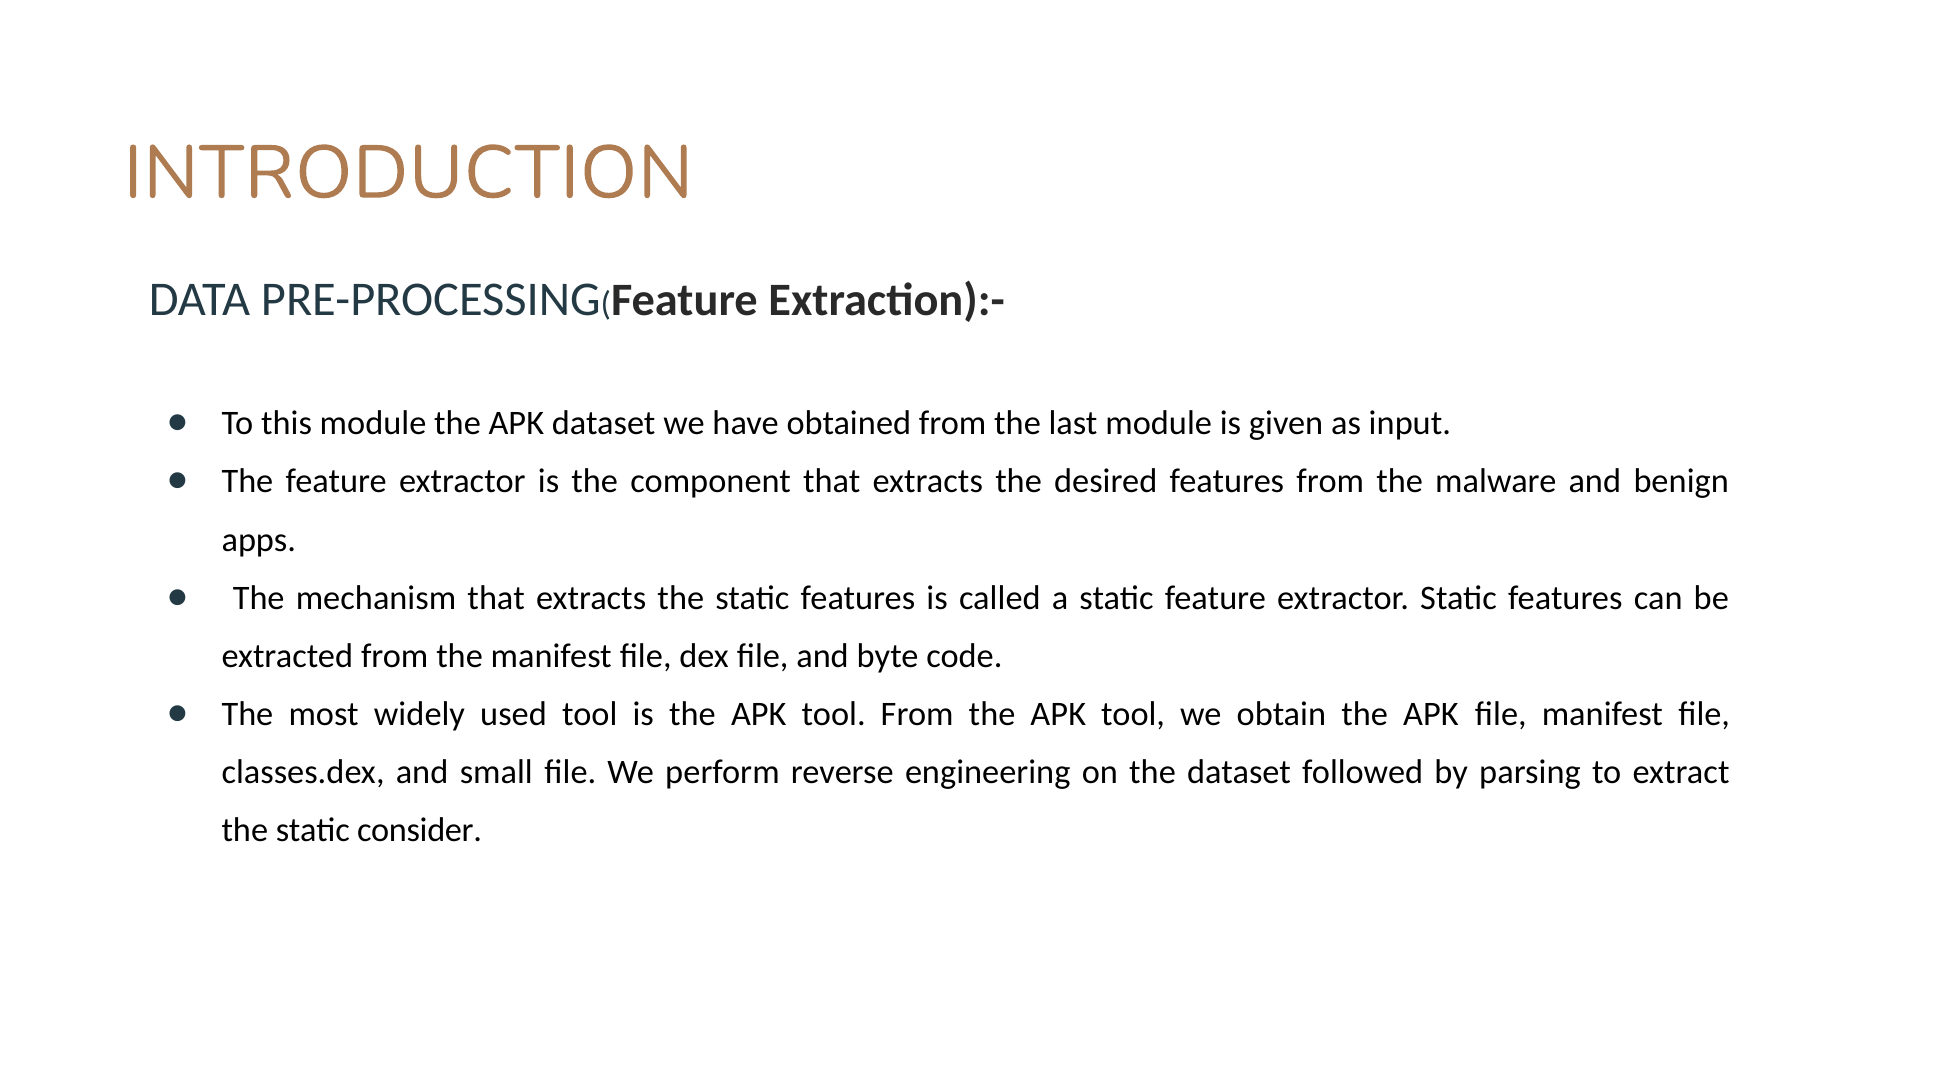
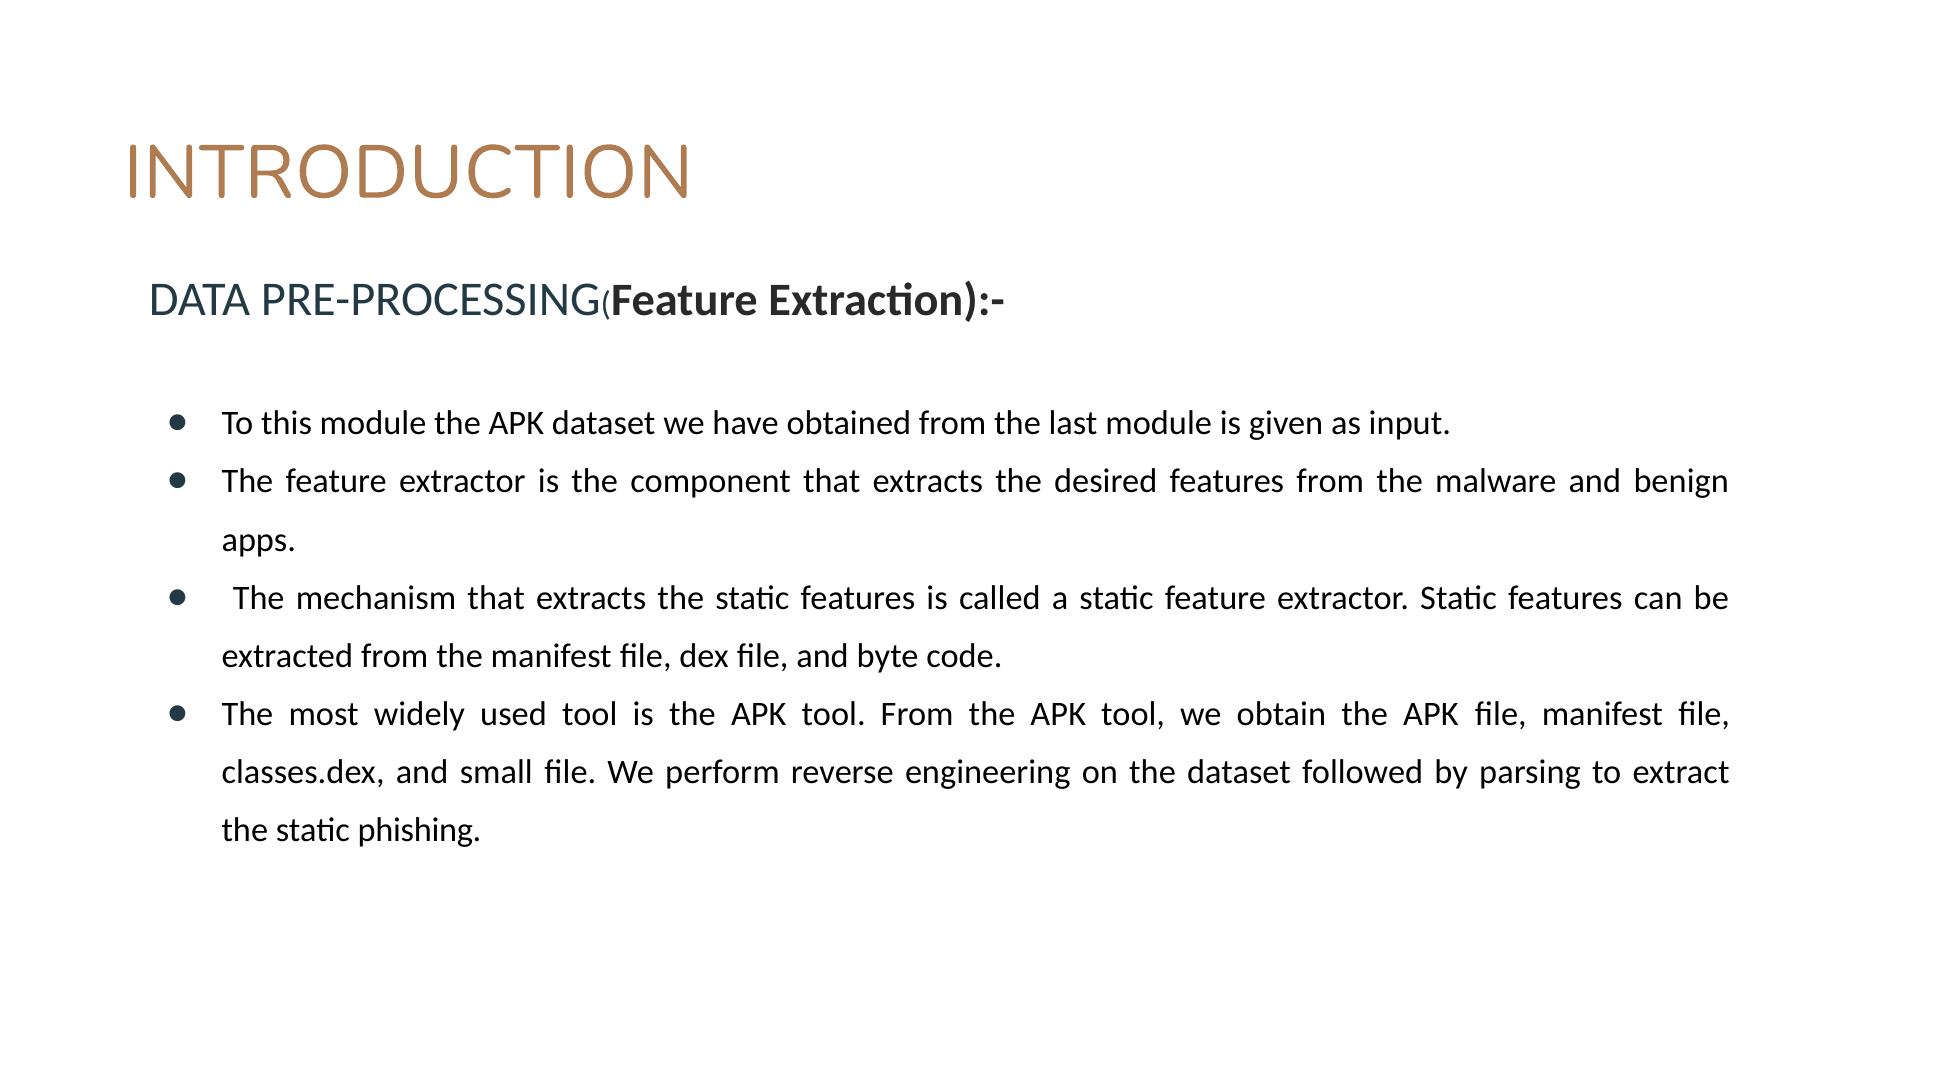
consider: consider -> phishing
